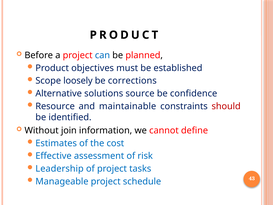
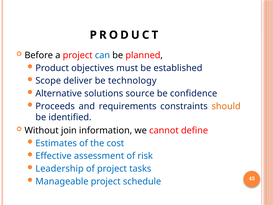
loosely: loosely -> deliver
corrections: corrections -> technology
Resource: Resource -> Proceeds
maintainable: maintainable -> requirements
should colour: red -> orange
